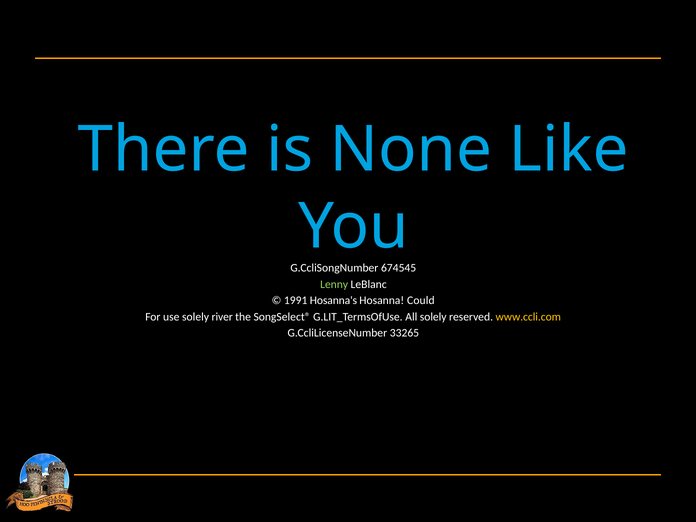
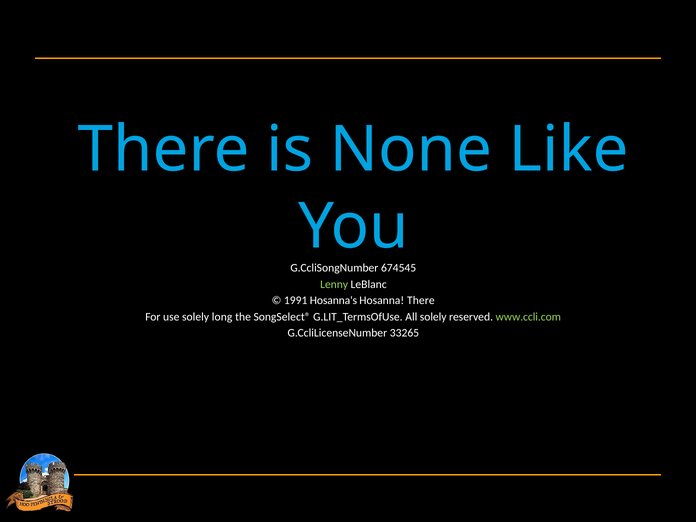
Hosanna Could: Could -> There
river: river -> long
www.ccli.com colour: yellow -> light green
